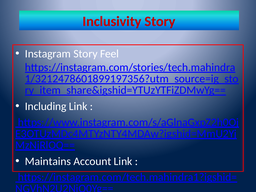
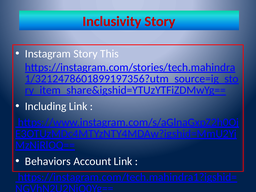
Feel: Feel -> This
Maintains: Maintains -> Behaviors
